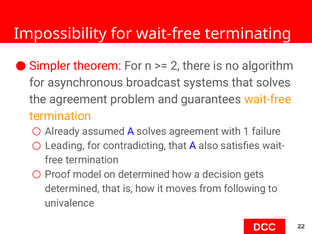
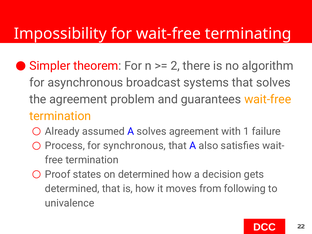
Leading: Leading -> Process
contradicting: contradicting -> synchronous
model: model -> states
